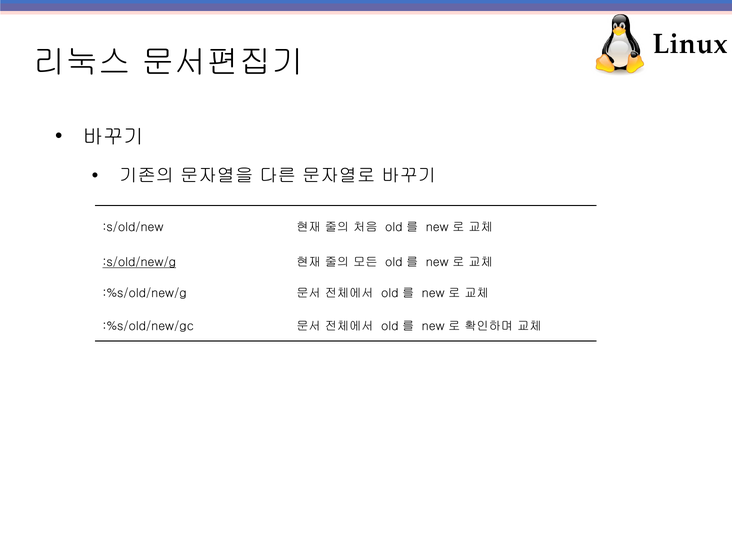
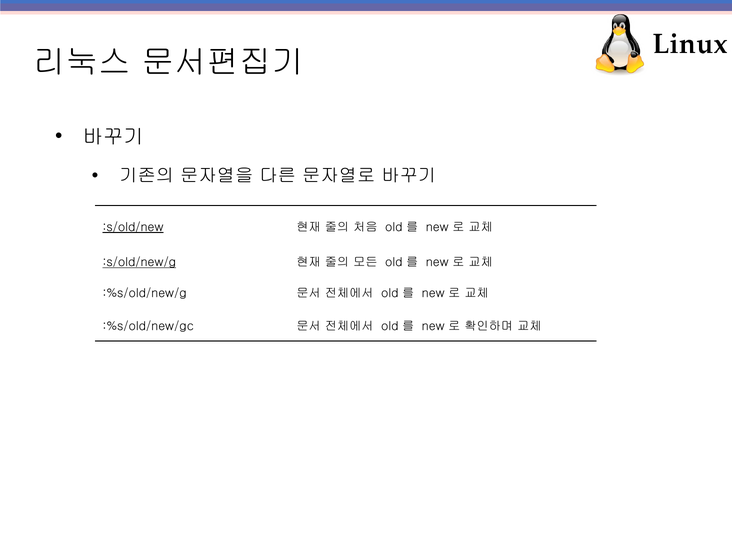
:s/old/new underline: none -> present
